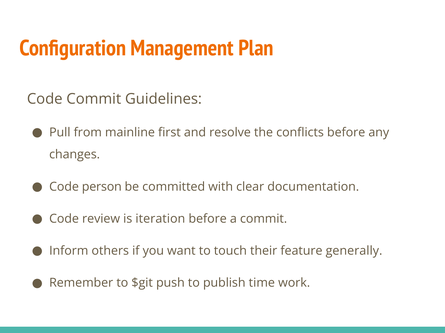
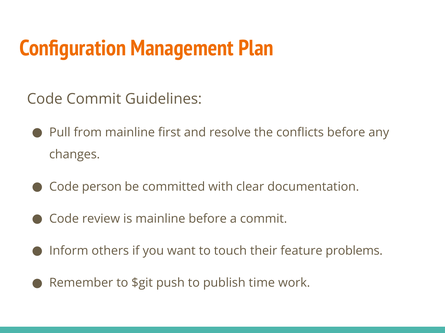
is iteration: iteration -> mainline
generally: generally -> problems
